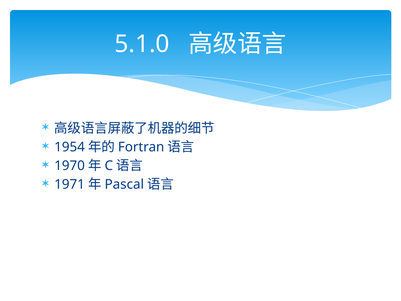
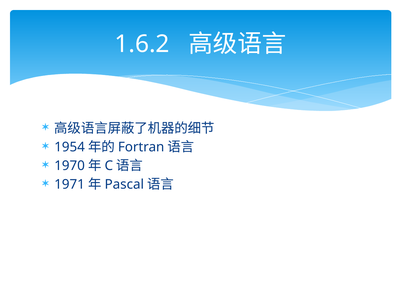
5.1.0: 5.1.0 -> 1.6.2
